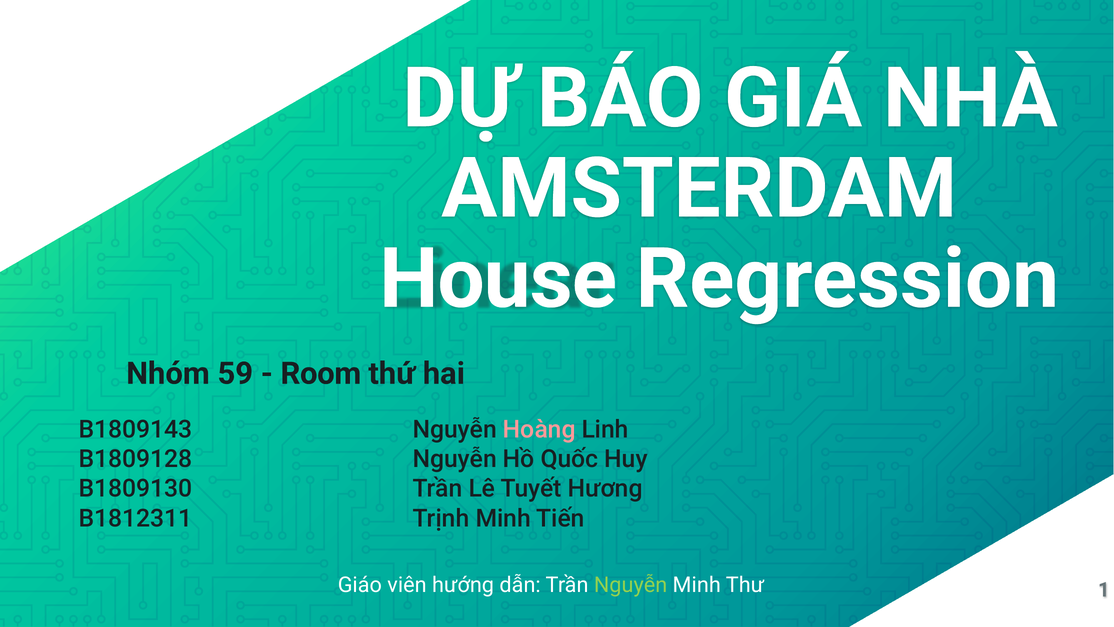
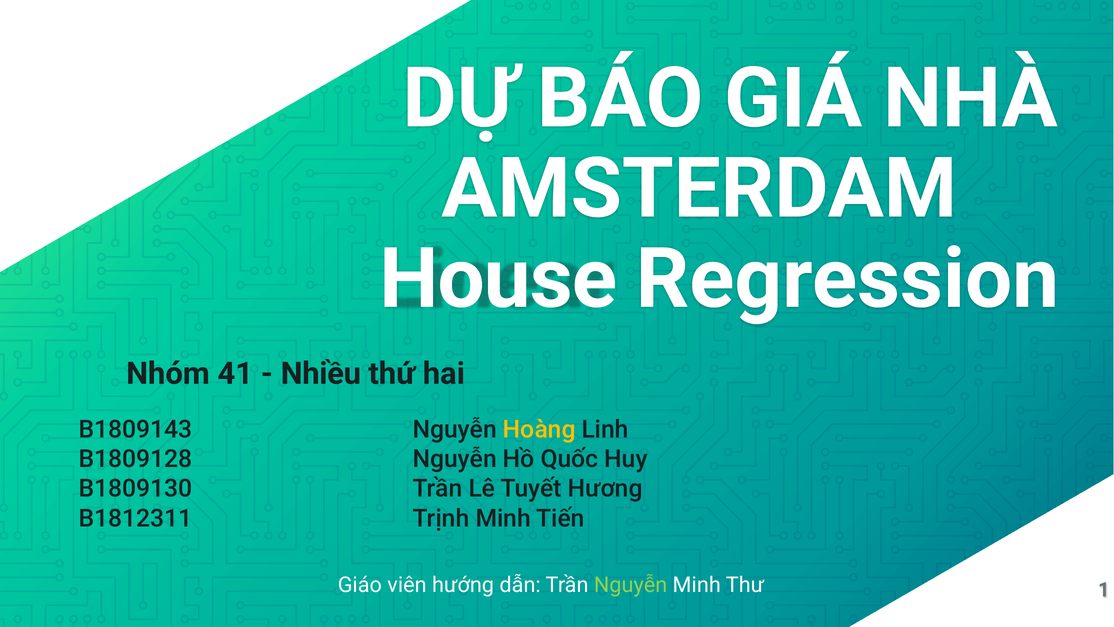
59: 59 -> 41
Room: Room -> Nhiều
Hoàng colour: pink -> yellow
